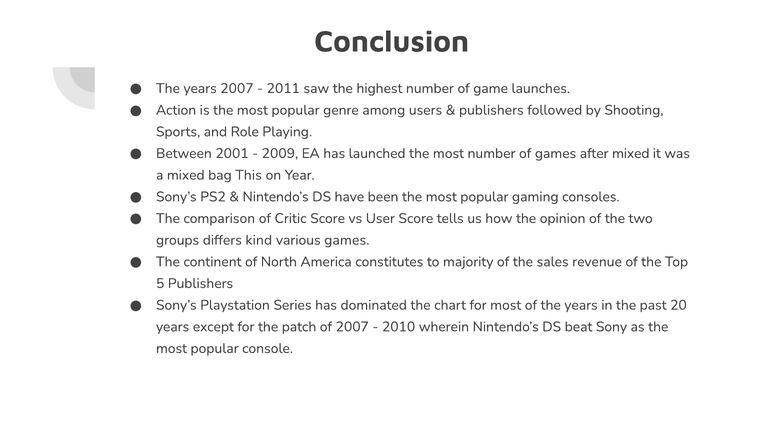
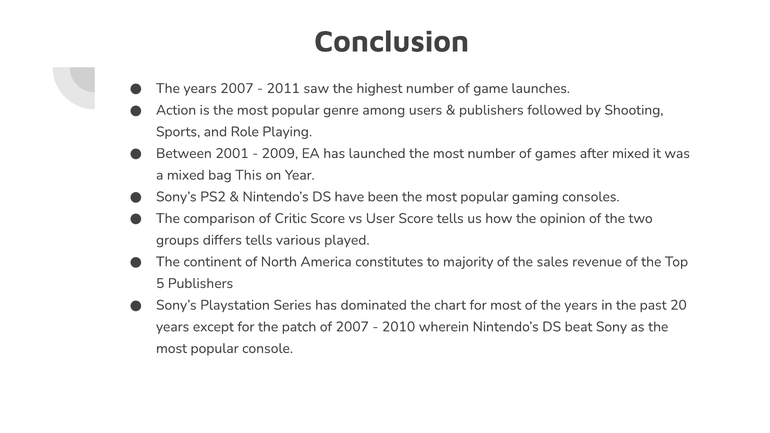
differs kind: kind -> tells
various games: games -> played
